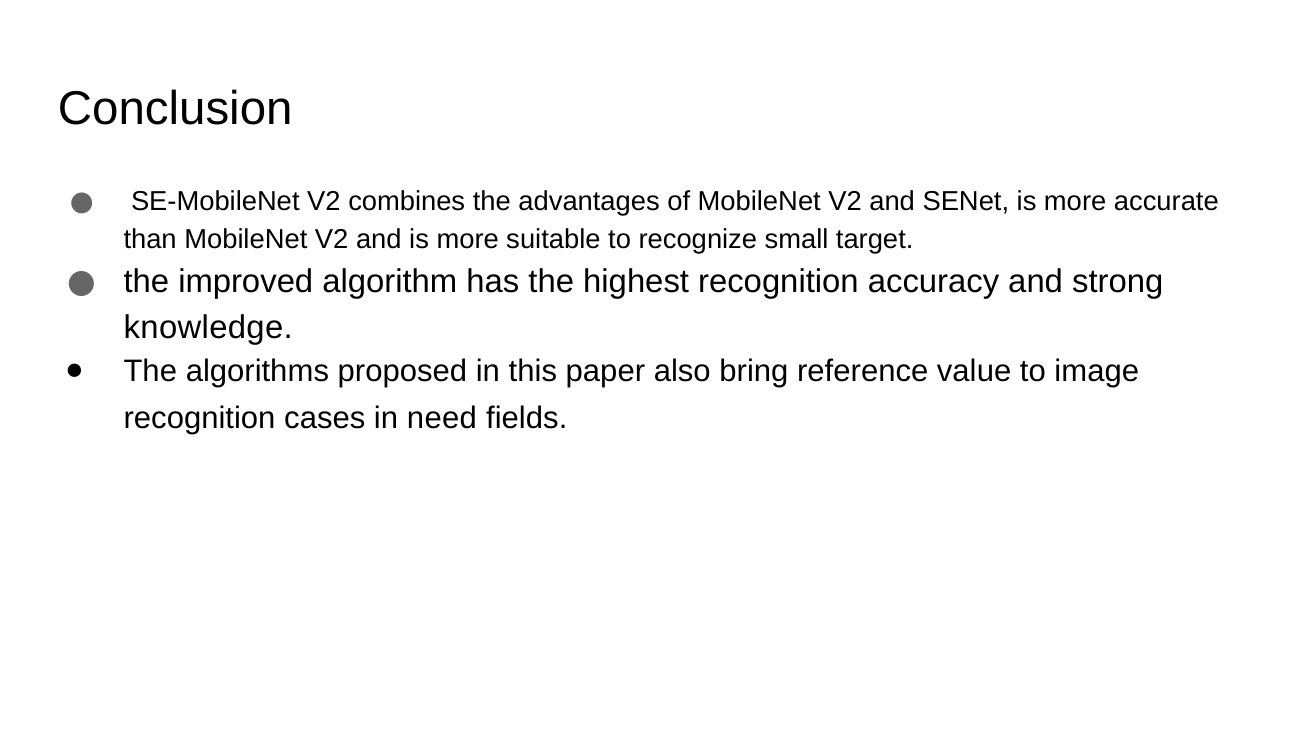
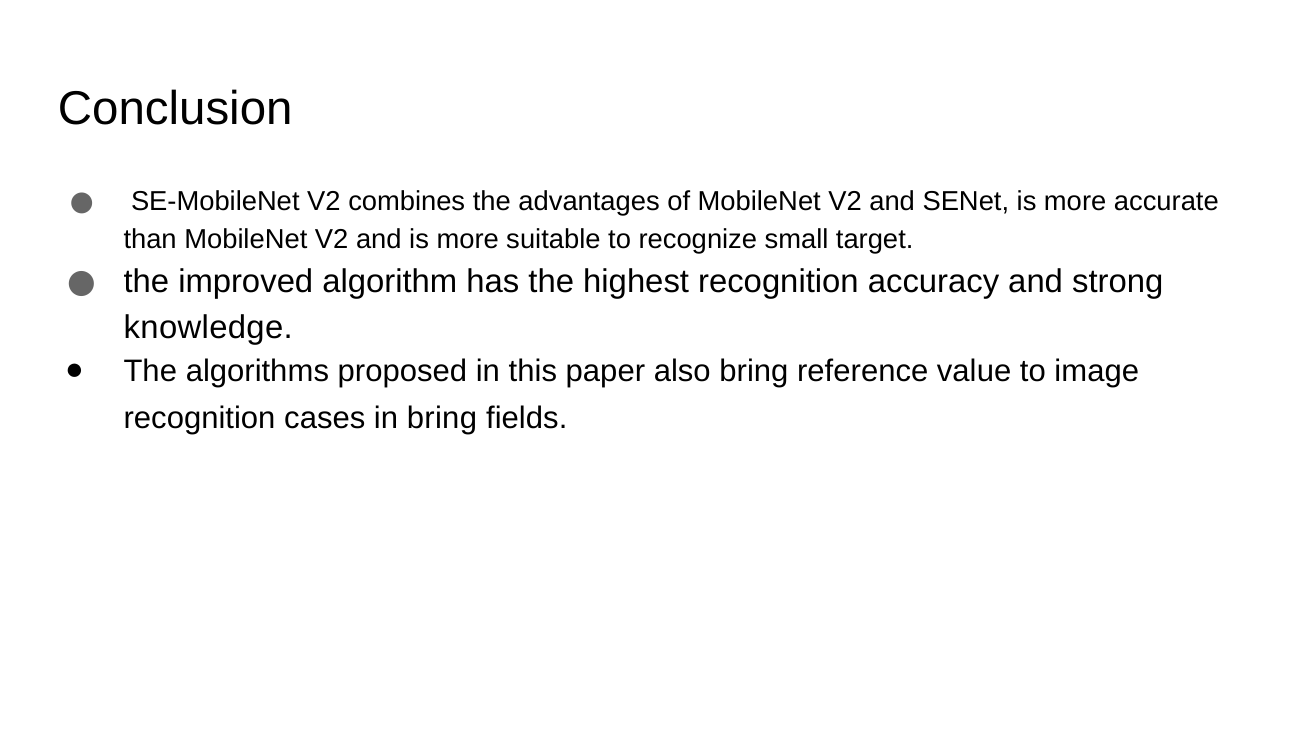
in need: need -> bring
